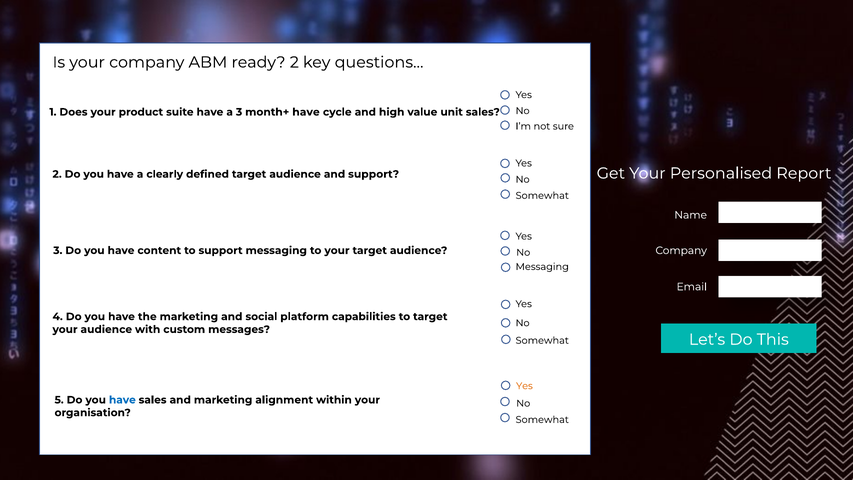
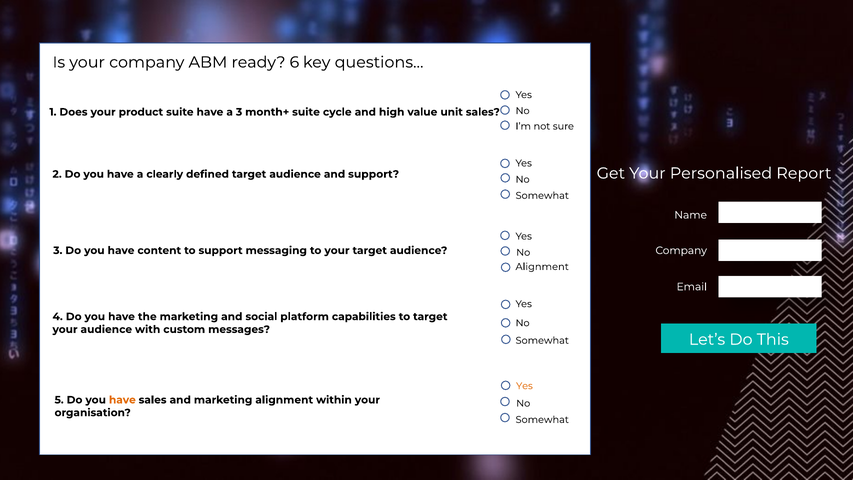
ready 2: 2 -> 6
month+ have: have -> suite
Messaging at (542, 267): Messaging -> Alignment
have at (122, 400) colour: blue -> orange
